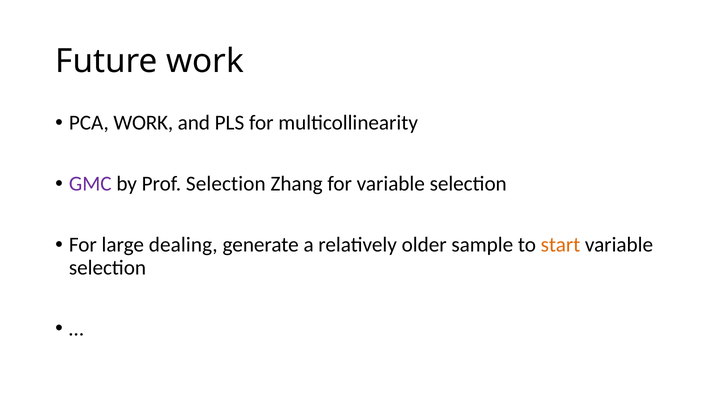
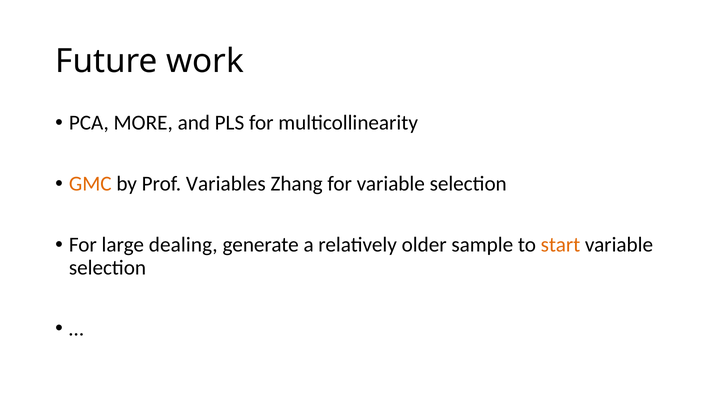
PCA WORK: WORK -> MORE
GMC colour: purple -> orange
Prof Selection: Selection -> Variables
